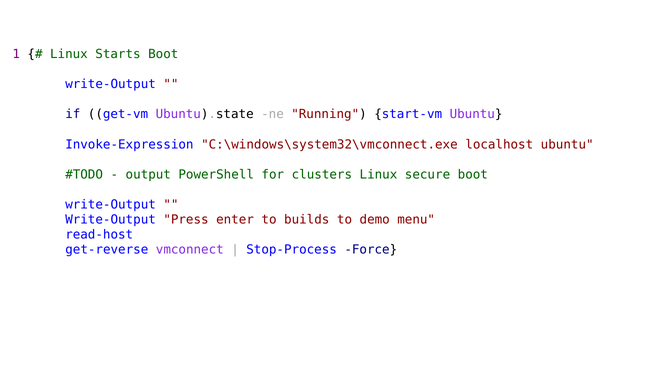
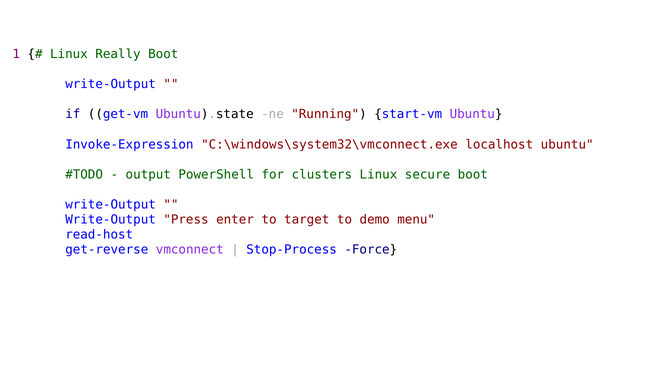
Starts: Starts -> Really
builds: builds -> target
